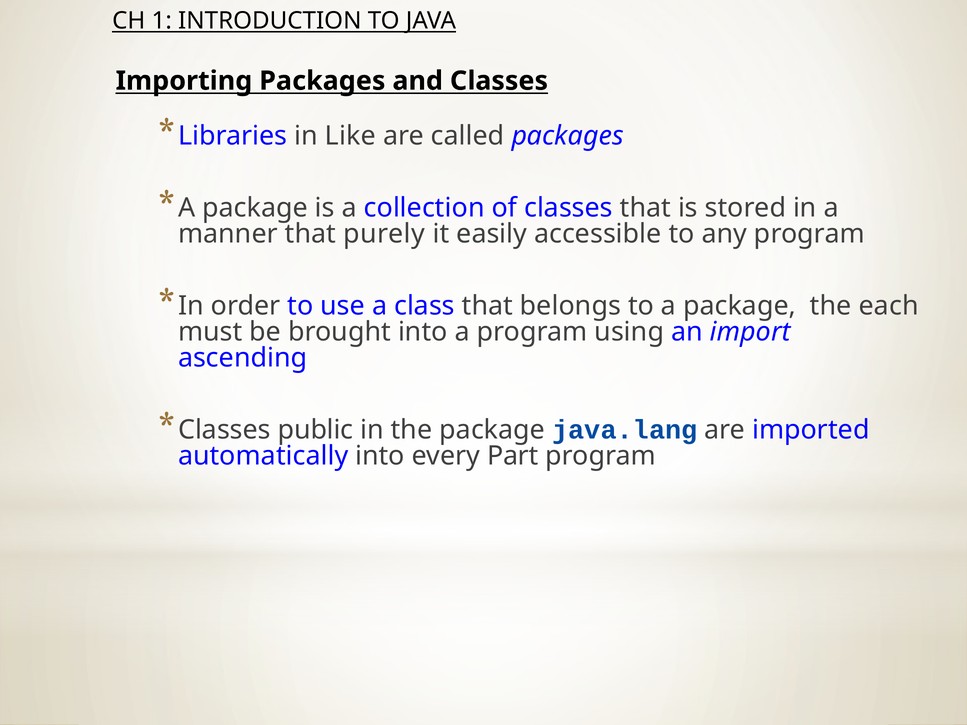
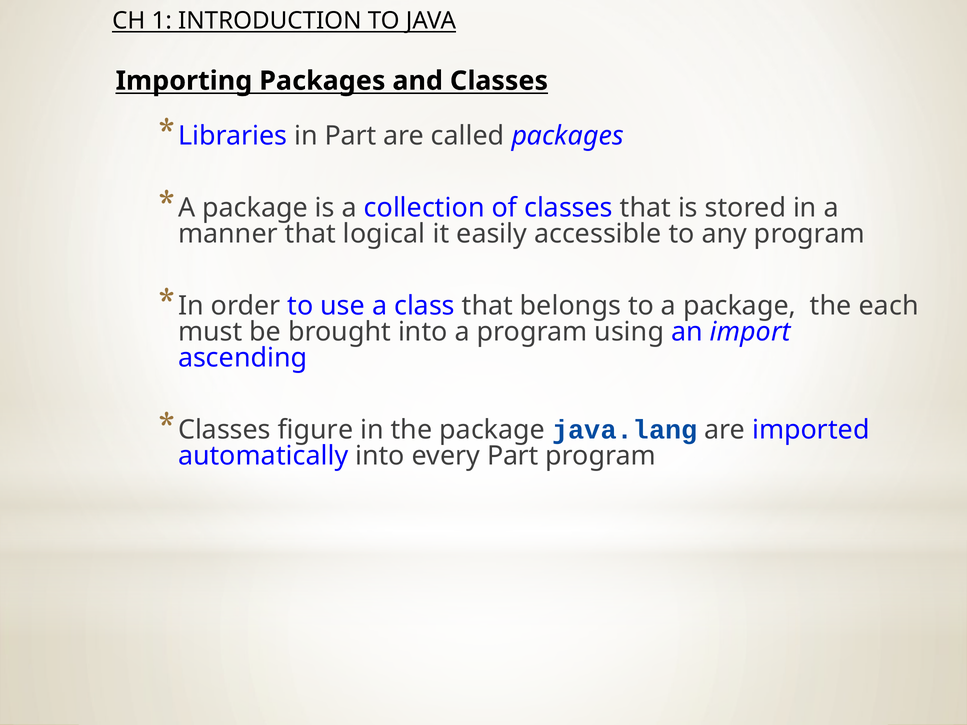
in Like: Like -> Part
purely: purely -> logical
public: public -> figure
